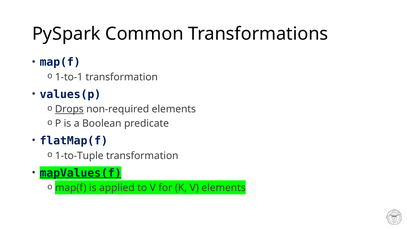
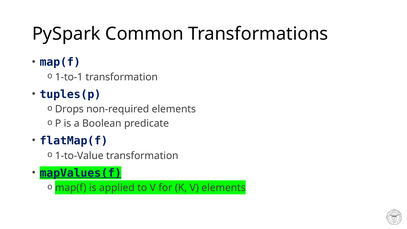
values(p: values(p -> tuples(p
Drops underline: present -> none
1-to-Tuple: 1-to-Tuple -> 1-to-Value
